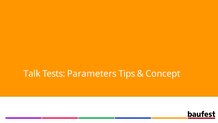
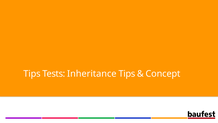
Talk at (32, 74): Talk -> Tips
Parameters: Parameters -> Inheritance
